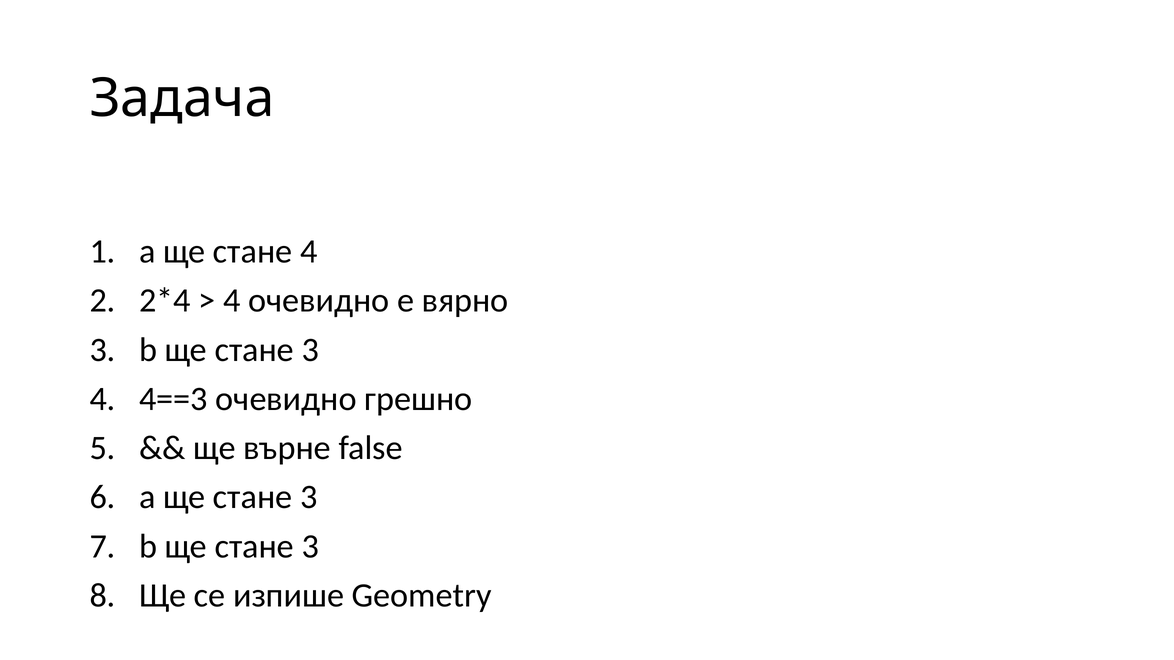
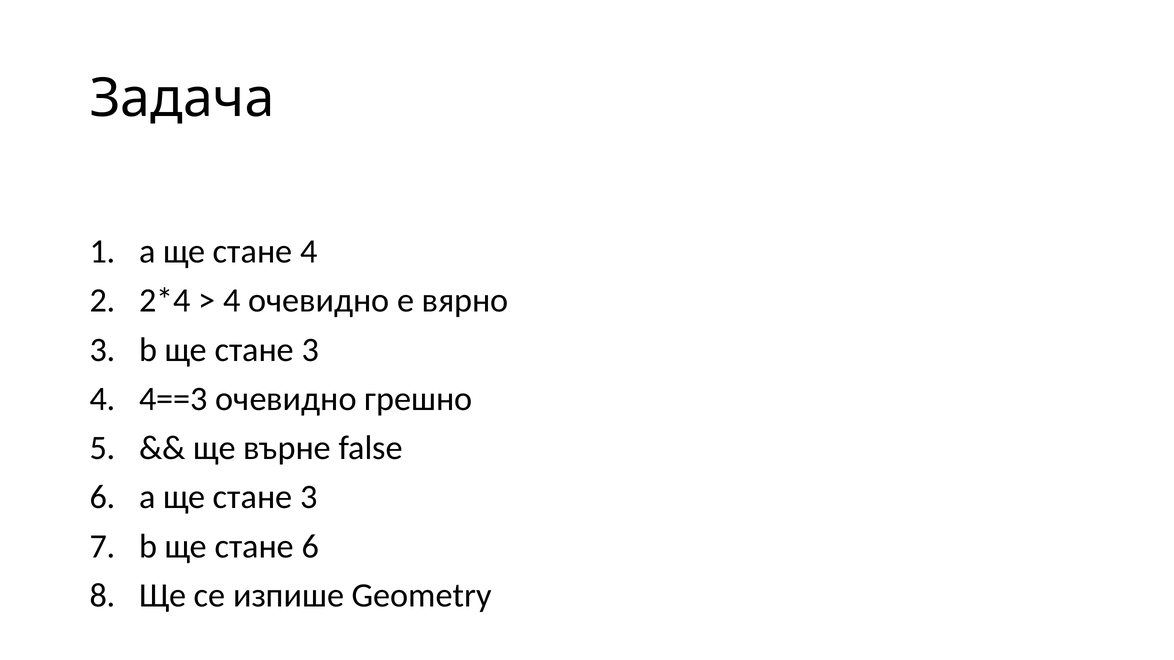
3 at (310, 547): 3 -> 6
